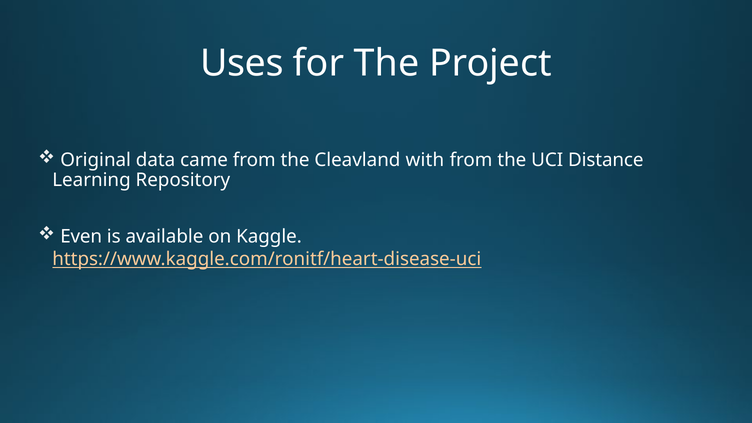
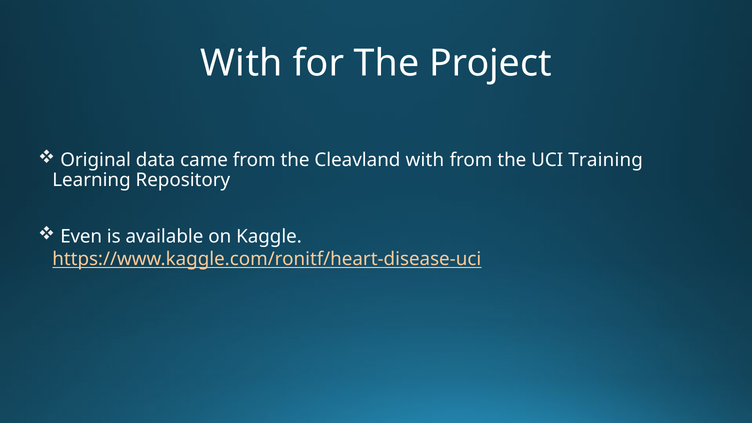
Uses at (242, 63): Uses -> With
Distance: Distance -> Training
